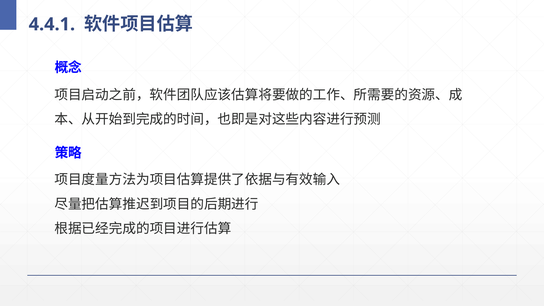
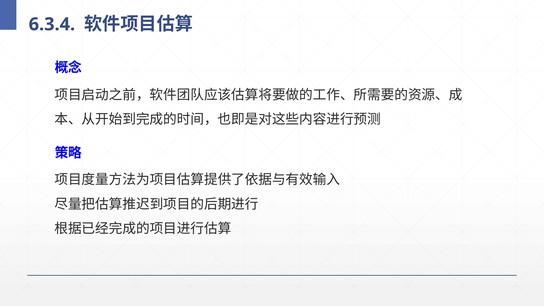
4.4.1: 4.4.1 -> 6.3.4
